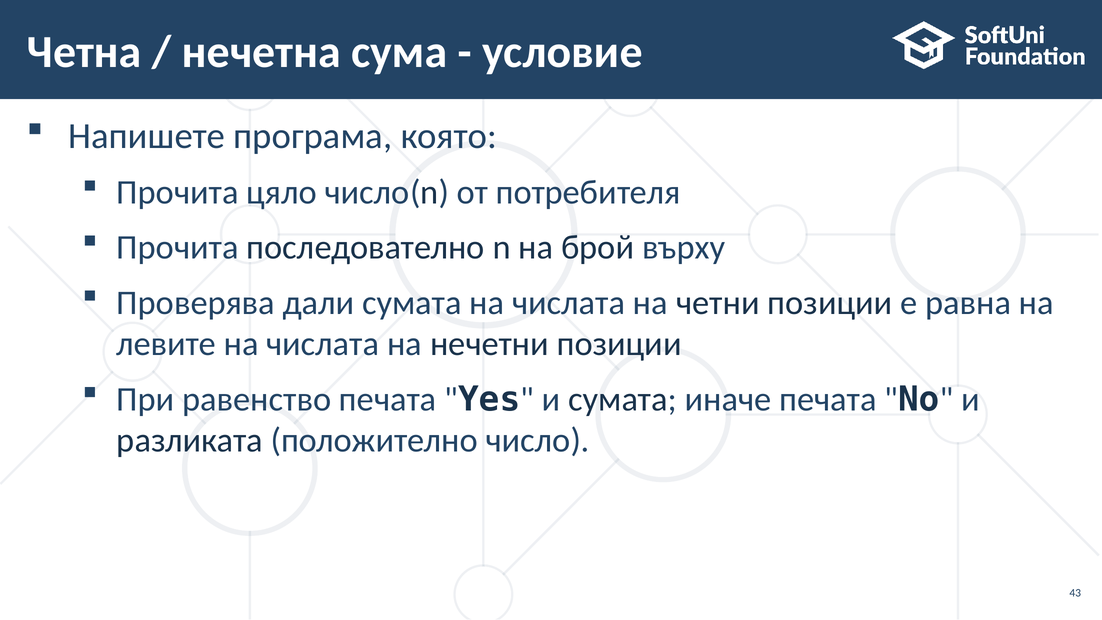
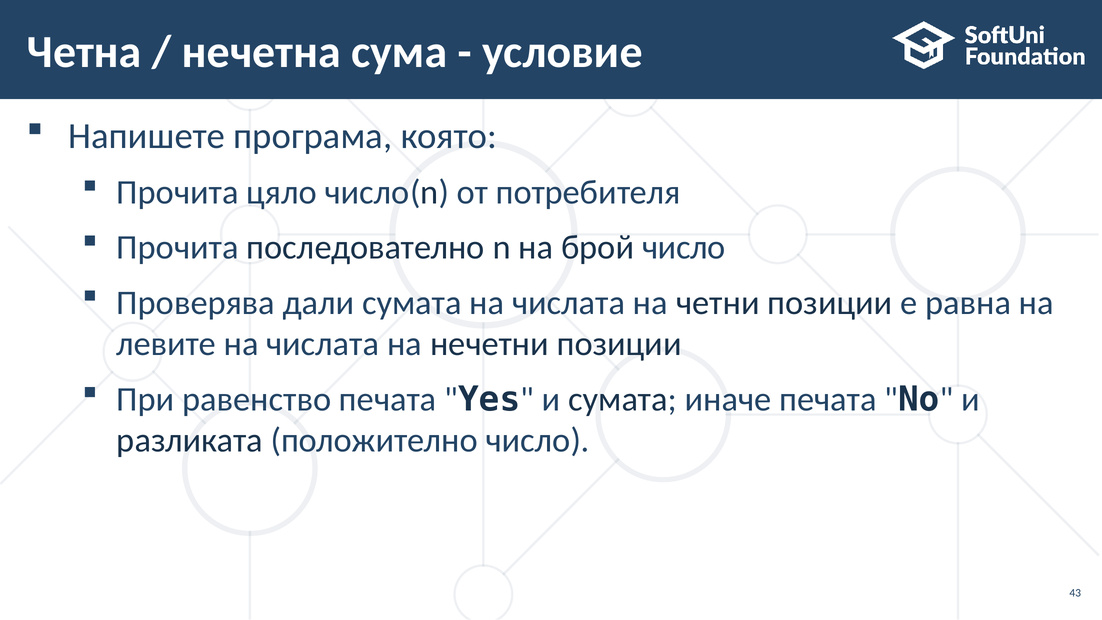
брой върху: върху -> число
